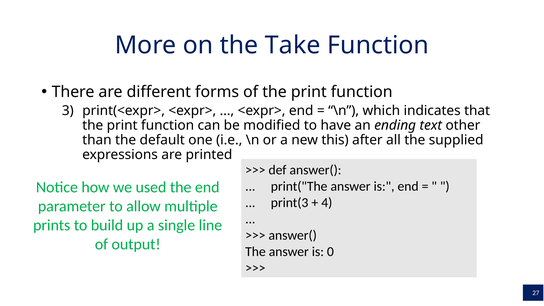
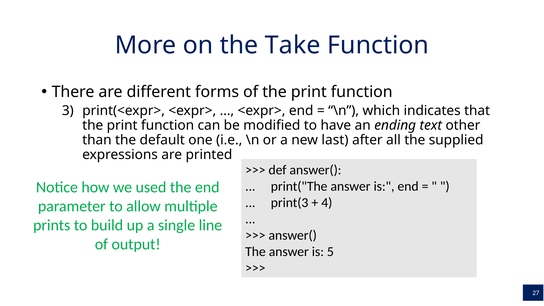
this: this -> last
0: 0 -> 5
